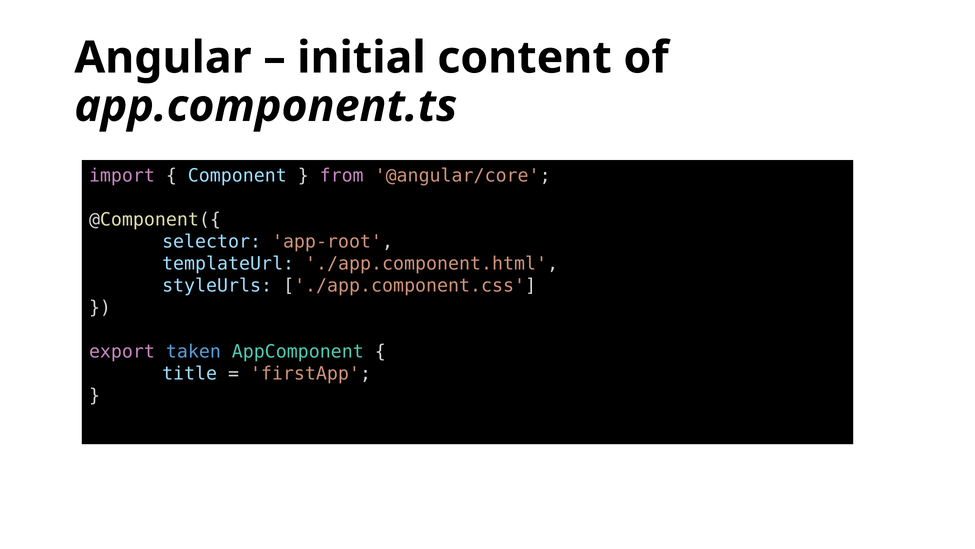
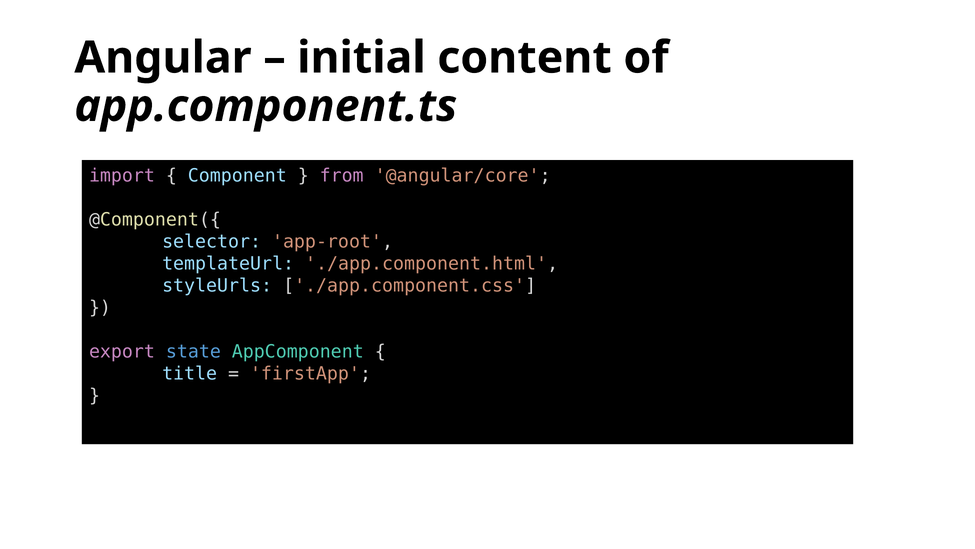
taken: taken -> state
